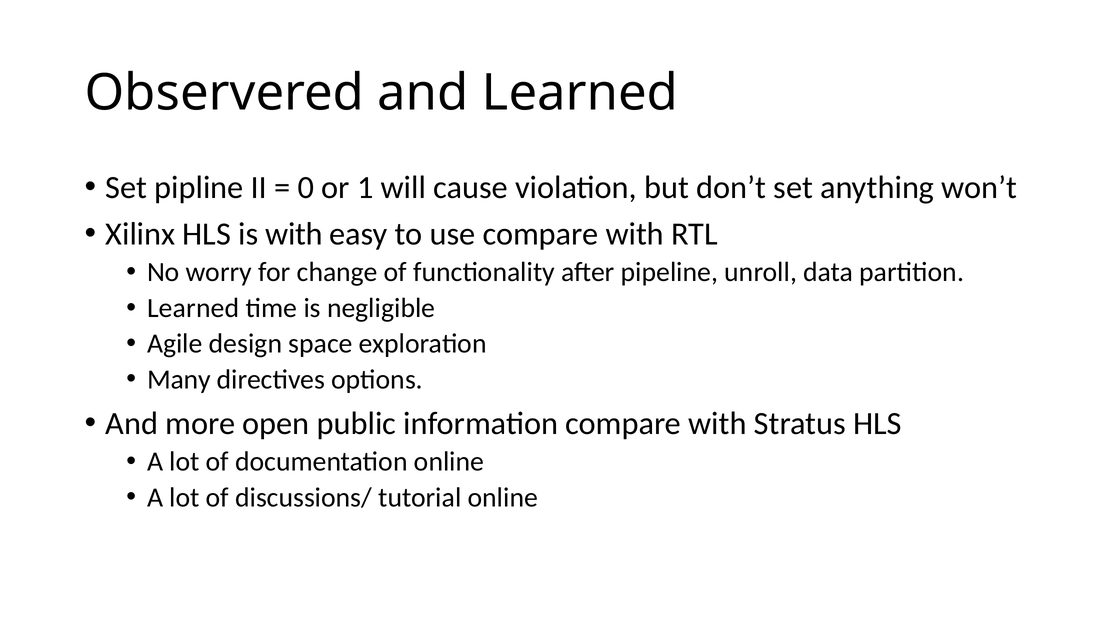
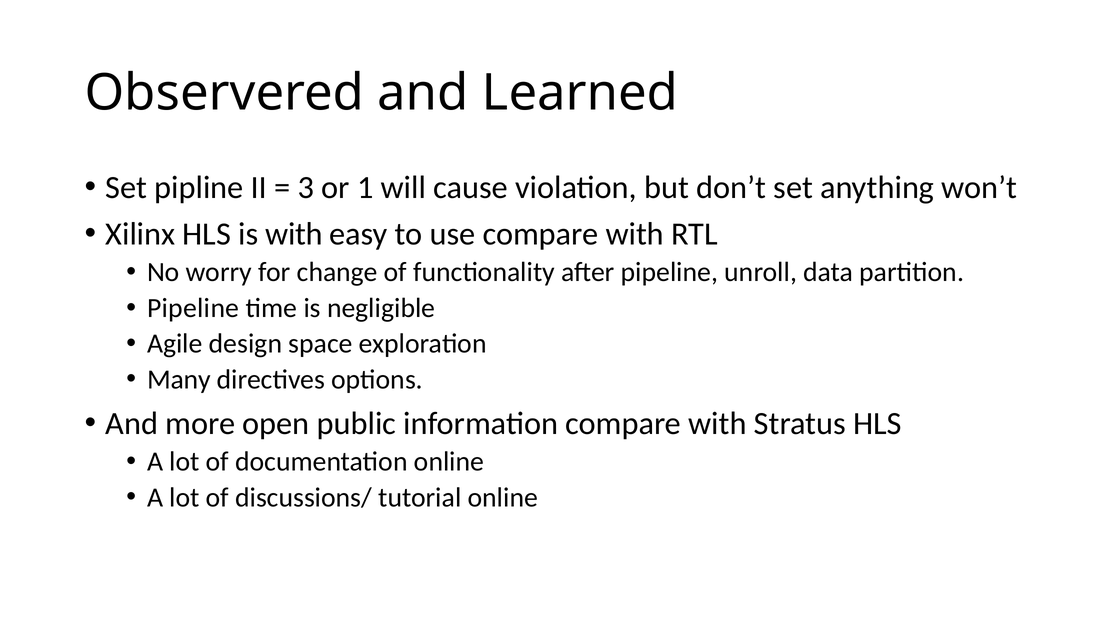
0: 0 -> 3
Learned at (193, 308): Learned -> Pipeline
